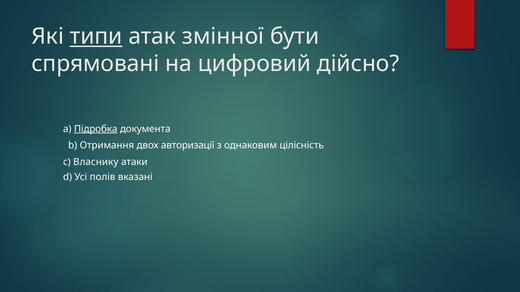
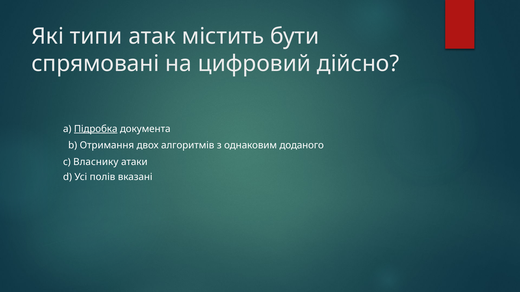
типи underline: present -> none
змінної: змінної -> містить
авторизації: авторизації -> алгоритмів
цілісність: цілісність -> доданого
